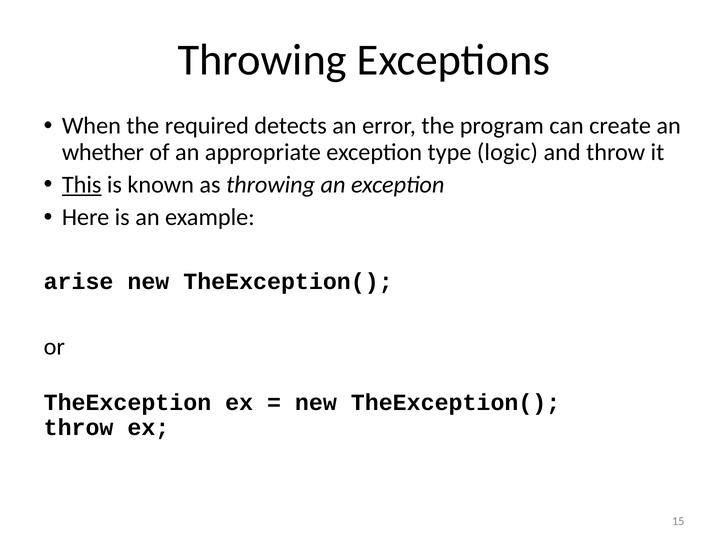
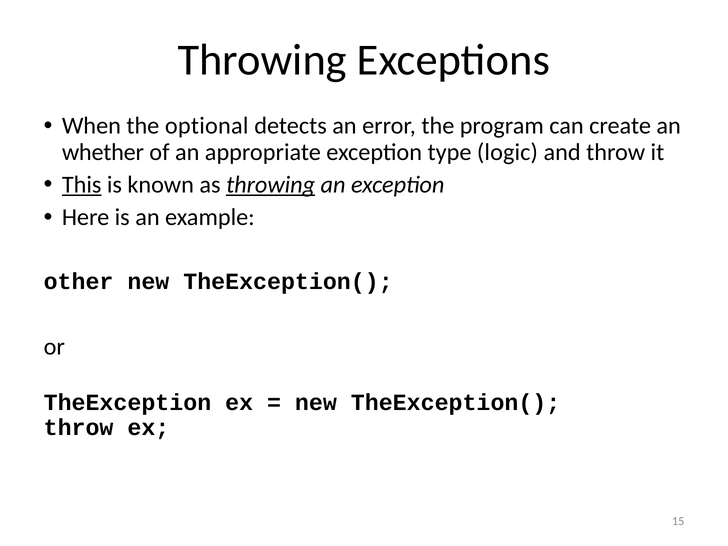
required: required -> optional
throwing at (271, 185) underline: none -> present
arise: arise -> other
